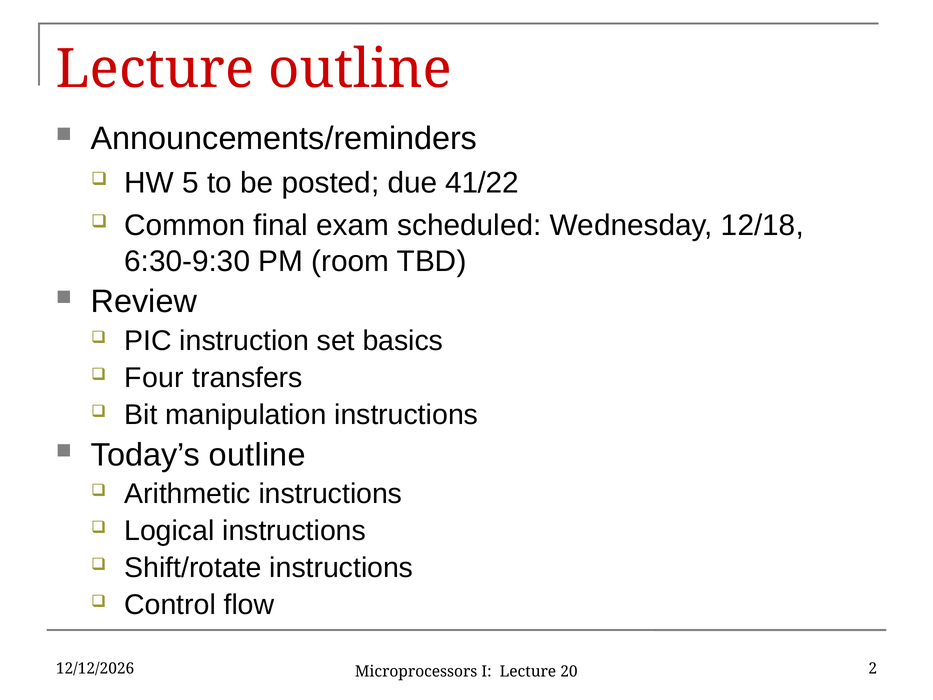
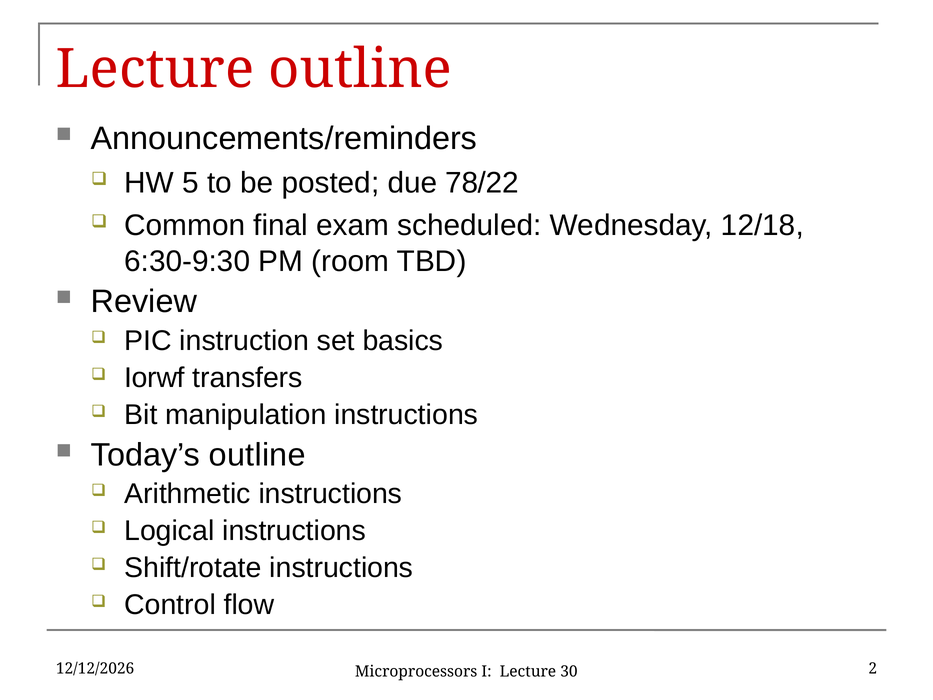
41/22: 41/22 -> 78/22
Four: Four -> Iorwf
20: 20 -> 30
